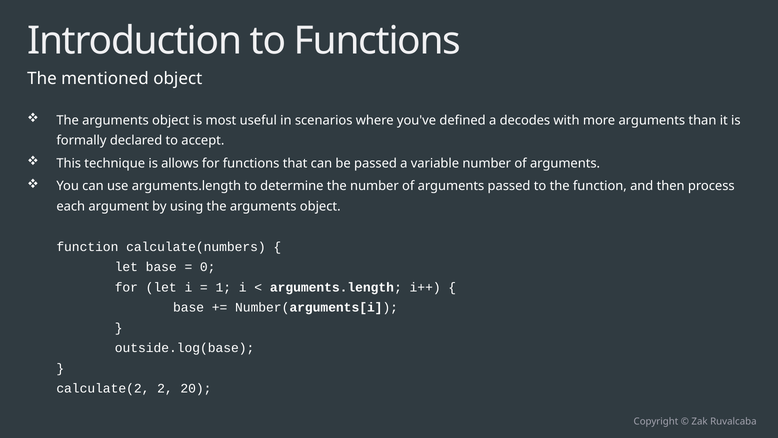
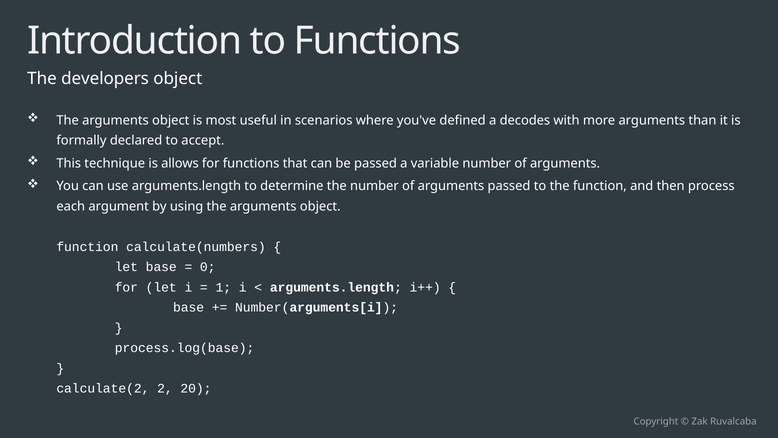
mentioned: mentioned -> developers
outside.log(base: outside.log(base -> process.log(base
